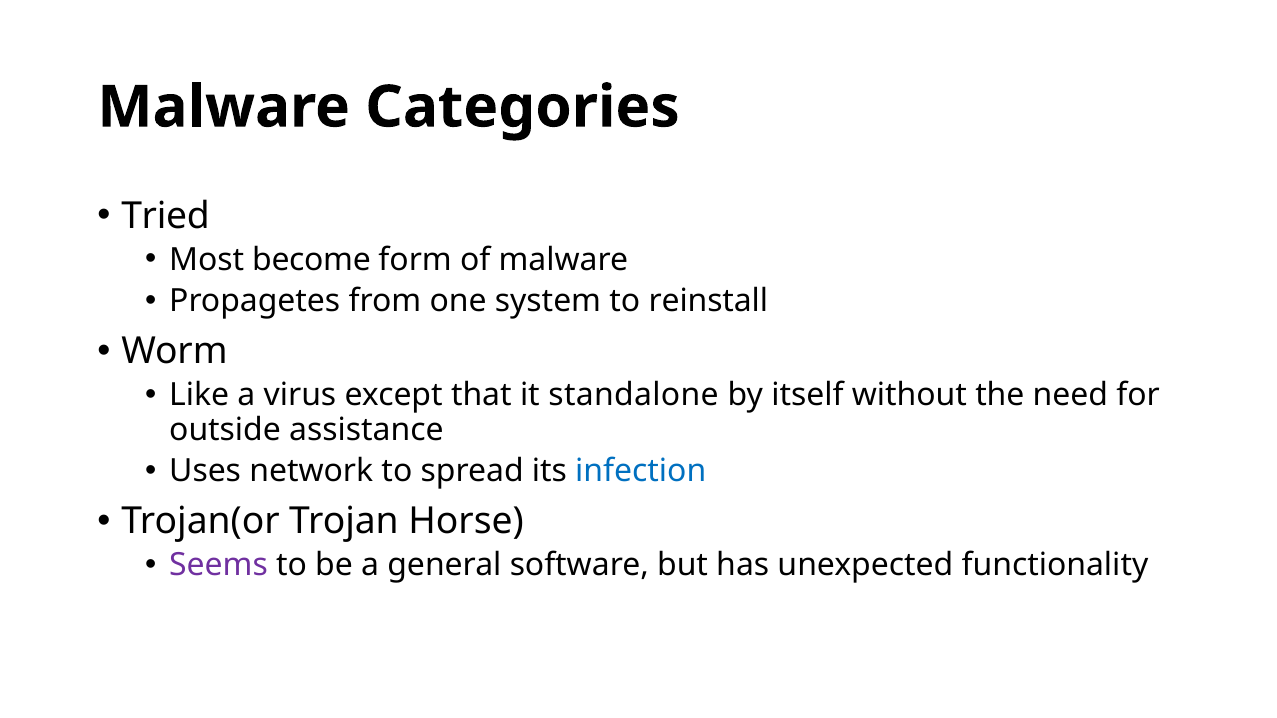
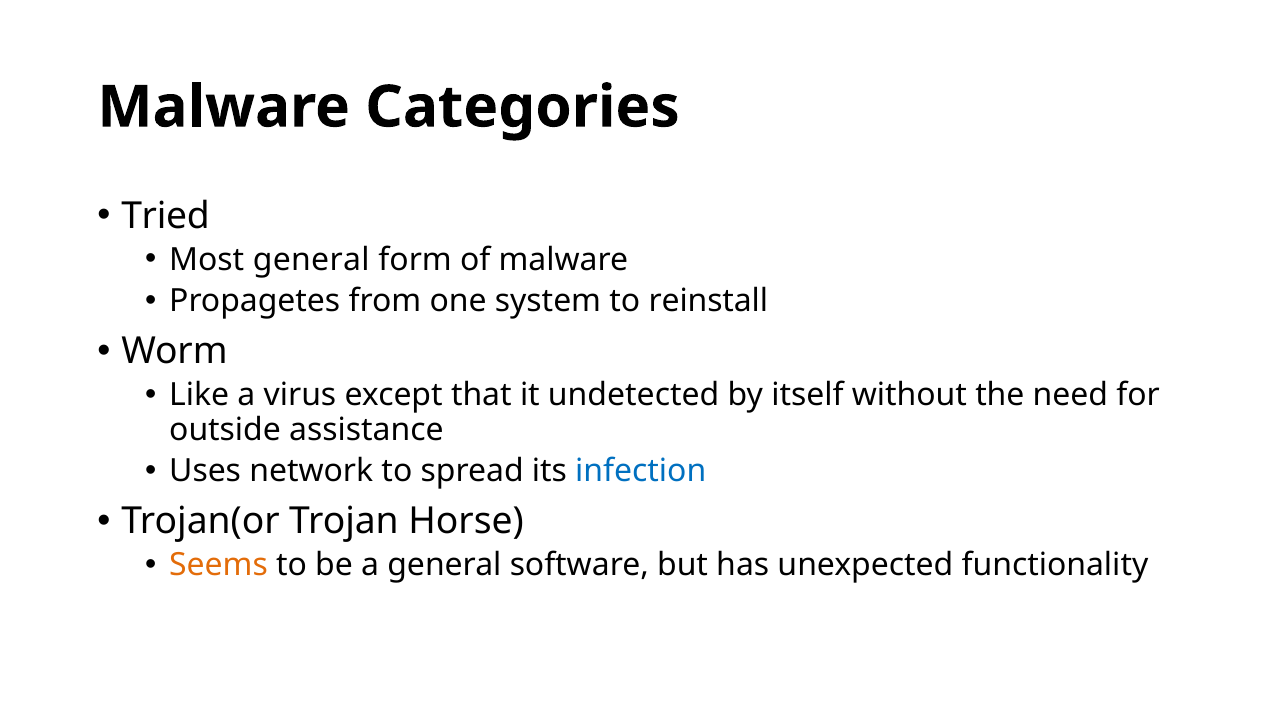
Most become: become -> general
standalone: standalone -> undetected
Seems colour: purple -> orange
